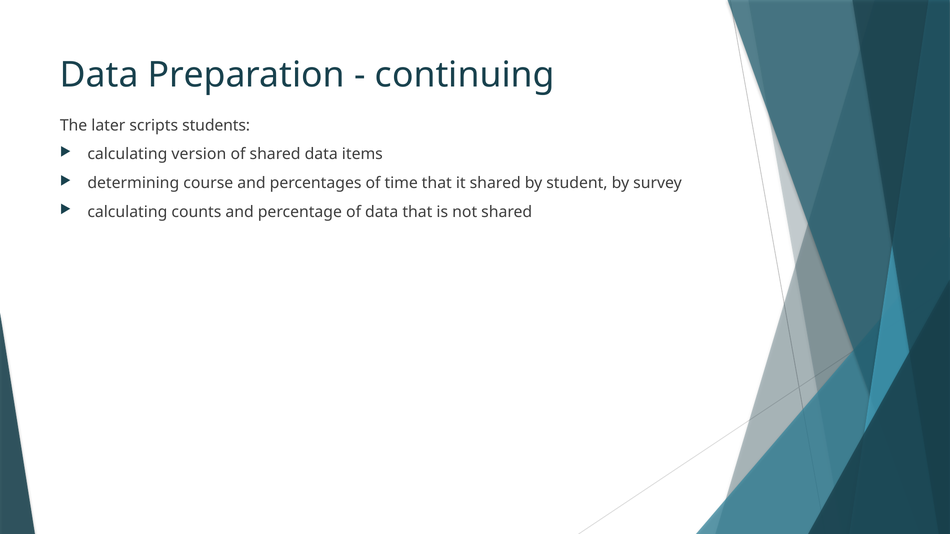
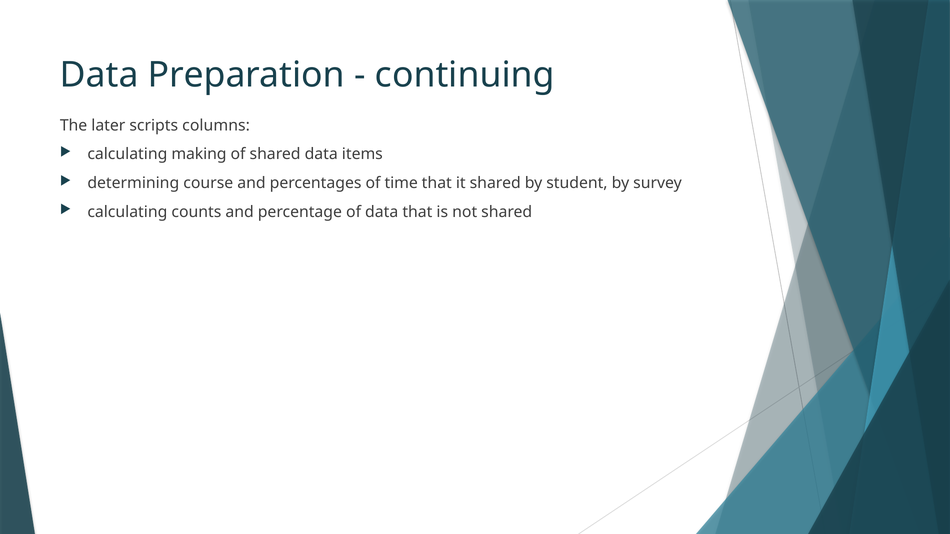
students: students -> columns
version: version -> making
